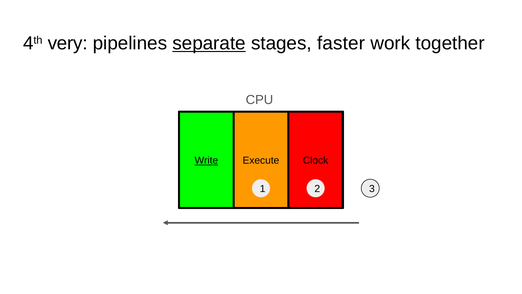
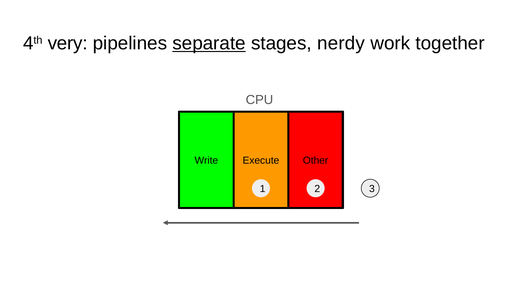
faster: faster -> nerdy
Write underline: present -> none
Clock: Clock -> Other
